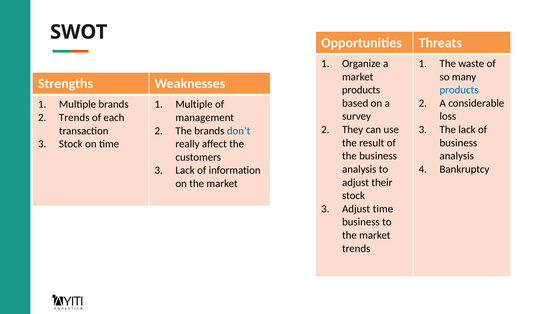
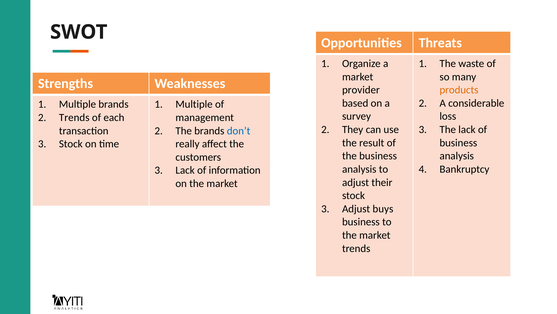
products at (361, 90): products -> provider
products at (459, 90) colour: blue -> orange
Adjust time: time -> buys
